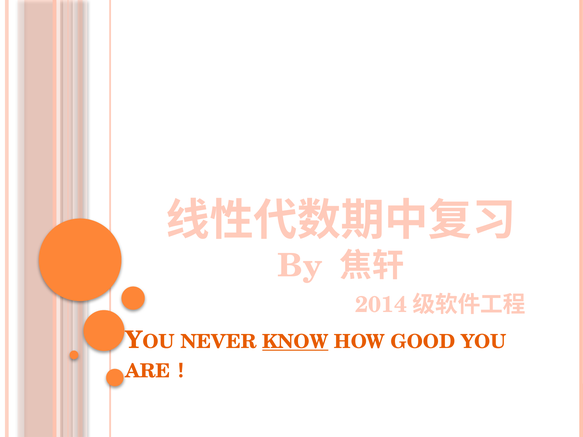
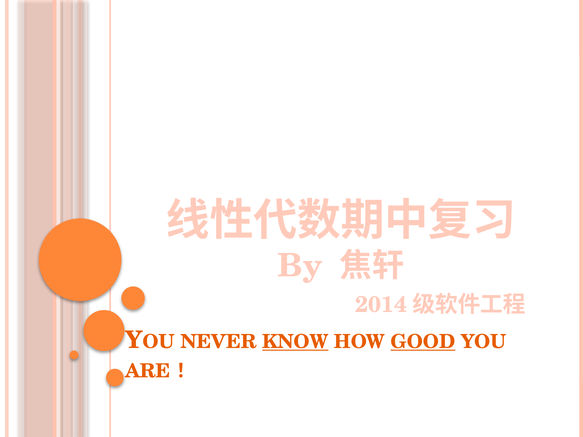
GOOD underline: none -> present
